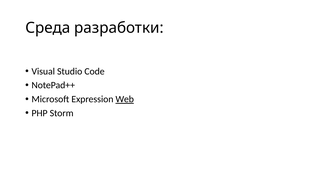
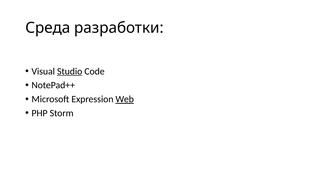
Studio underline: none -> present
